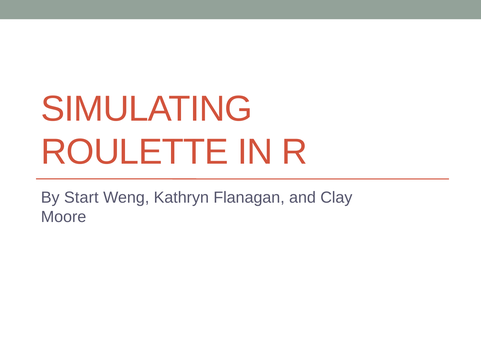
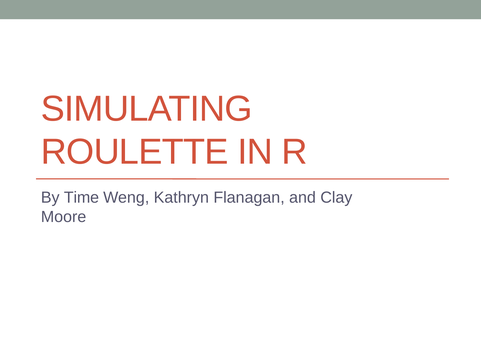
Start: Start -> Time
